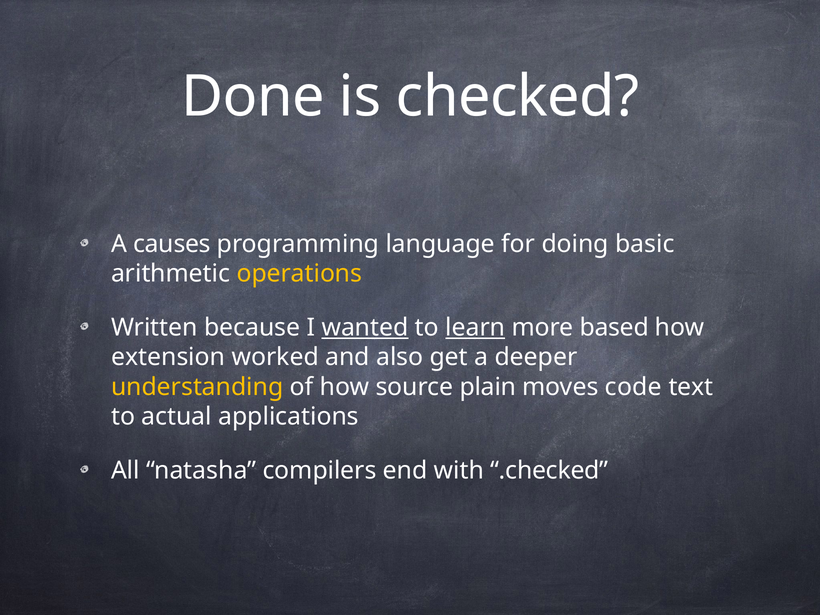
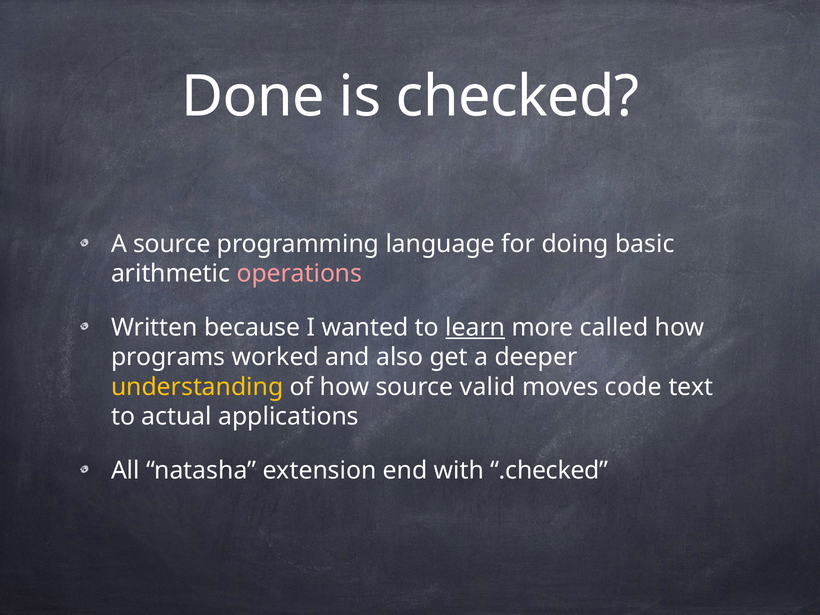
A causes: causes -> source
operations colour: yellow -> pink
wanted underline: present -> none
based: based -> called
extension: extension -> programs
plain: plain -> valid
compilers: compilers -> extension
